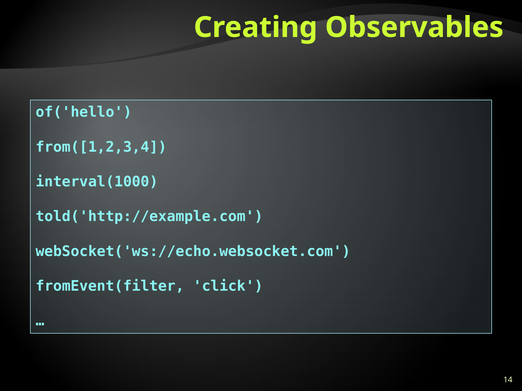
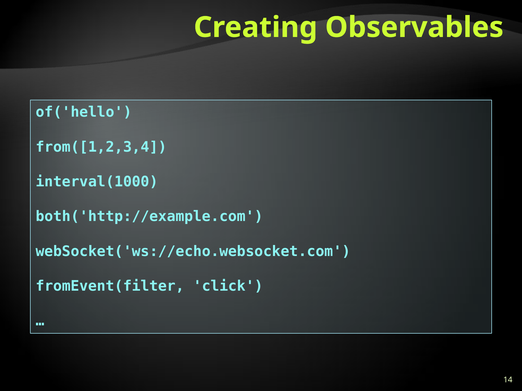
told('http://example.com: told('http://example.com -> both('http://example.com
